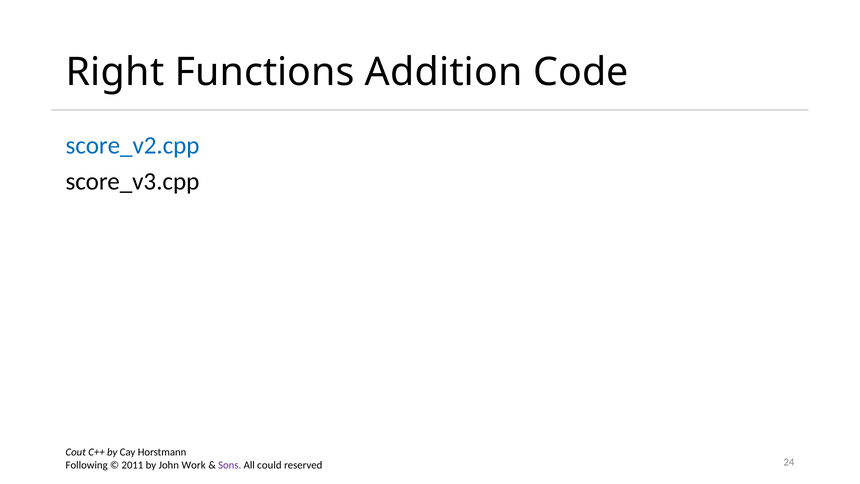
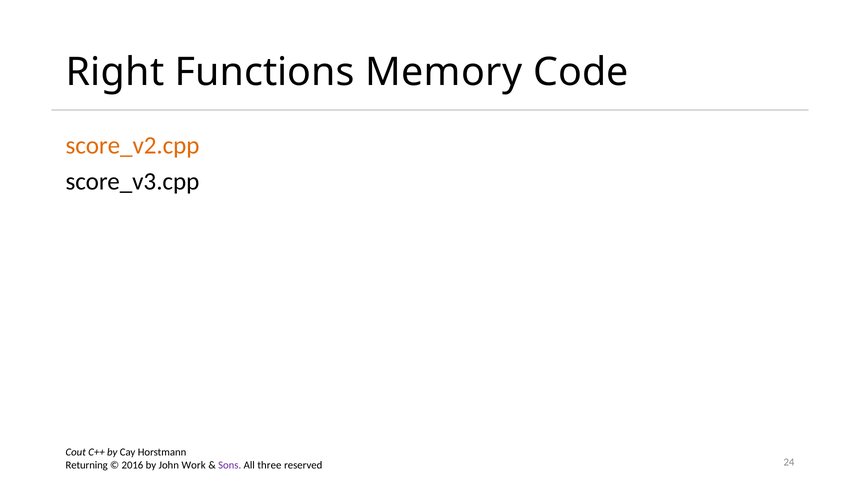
Addition: Addition -> Memory
score_v2.cpp colour: blue -> orange
Following: Following -> Returning
2011: 2011 -> 2016
could: could -> three
